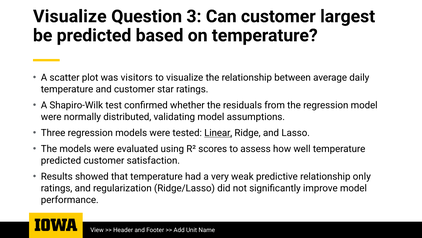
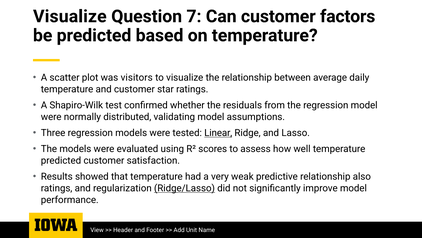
3: 3 -> 7
largest: largest -> factors
only: only -> also
Ridge/Lasso underline: none -> present
